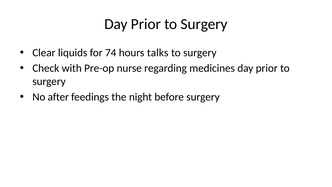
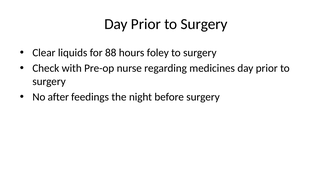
74: 74 -> 88
talks: talks -> foley
